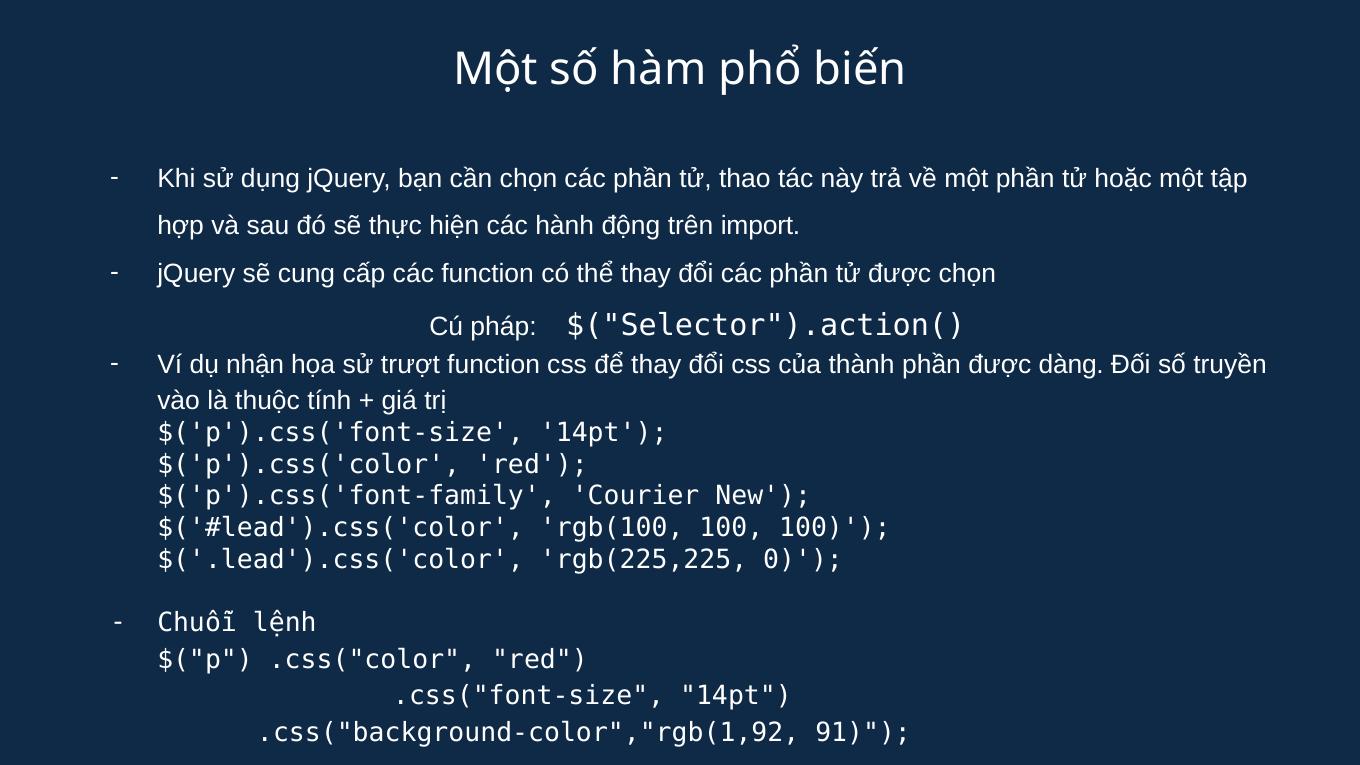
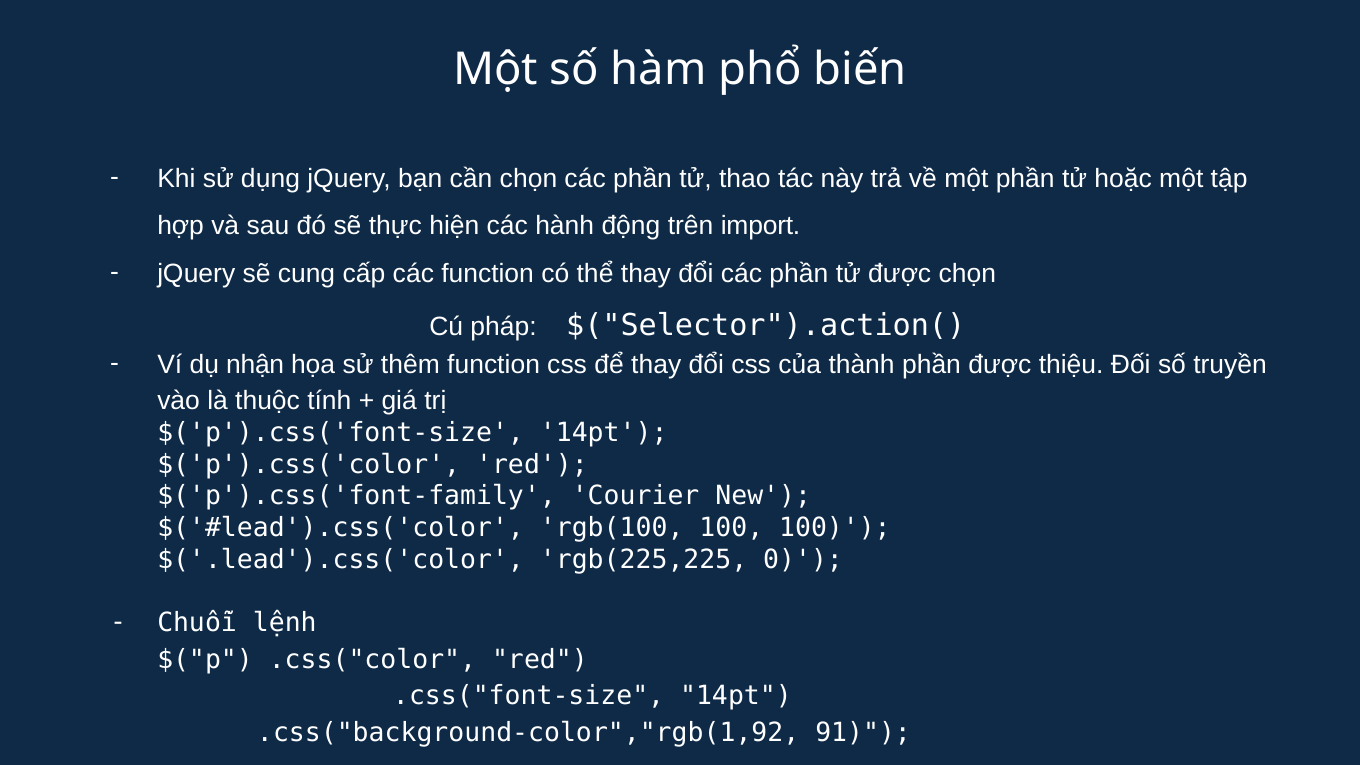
trượt: trượt -> thêm
dàng: dàng -> thiệu
